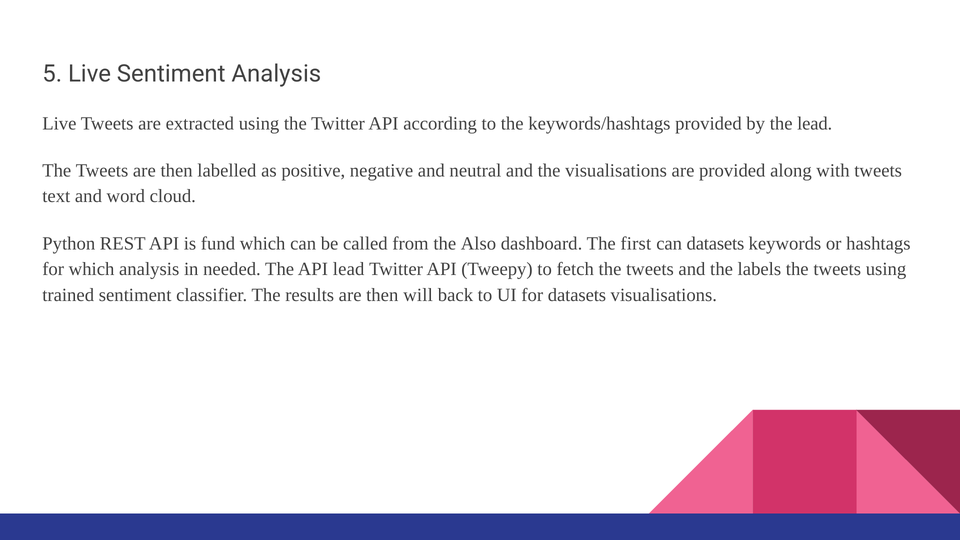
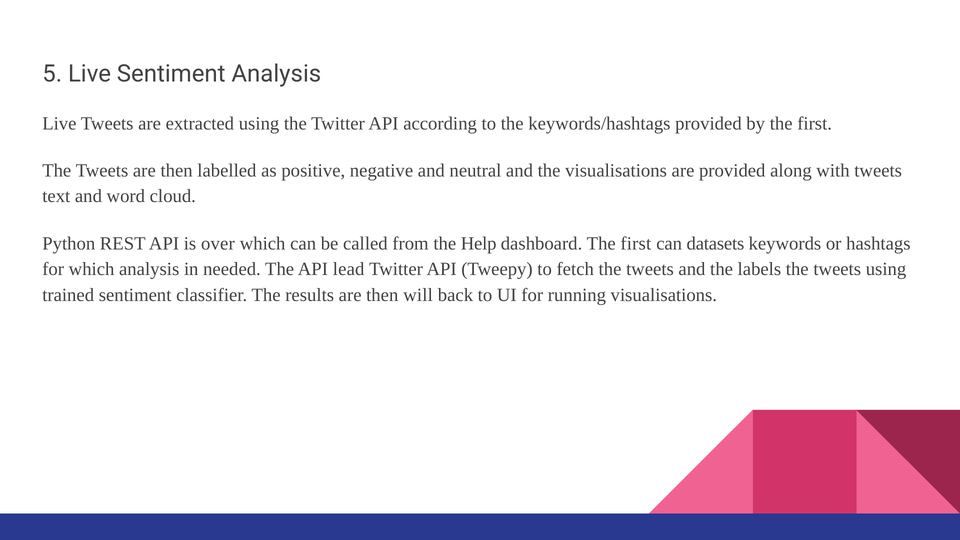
by the lead: lead -> first
fund: fund -> over
Also: Also -> Help
for datasets: datasets -> running
